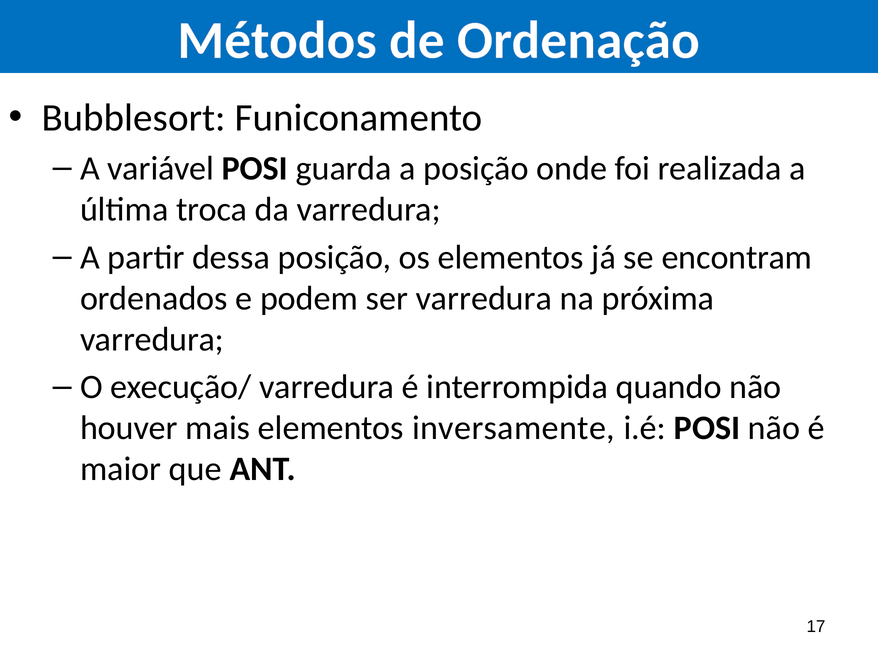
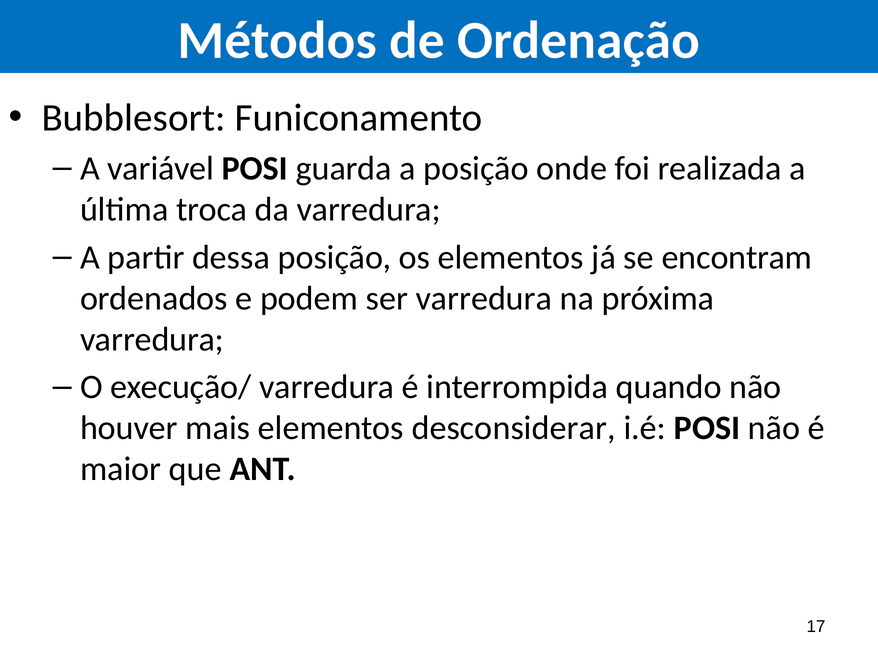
inversamente: inversamente -> desconsiderar
